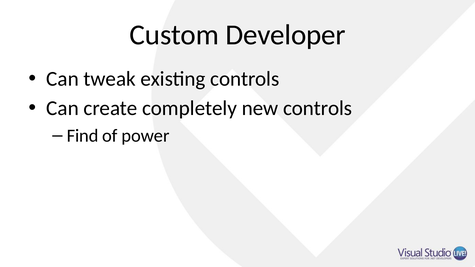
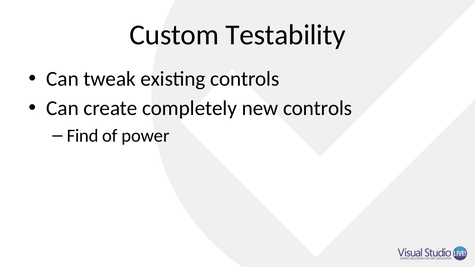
Developer: Developer -> Testability
